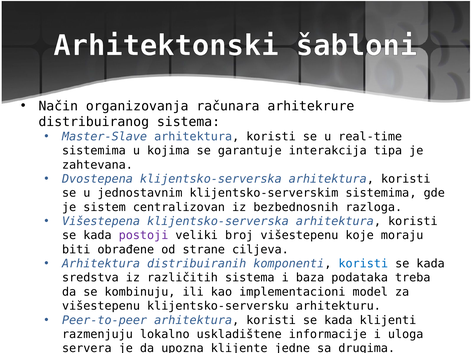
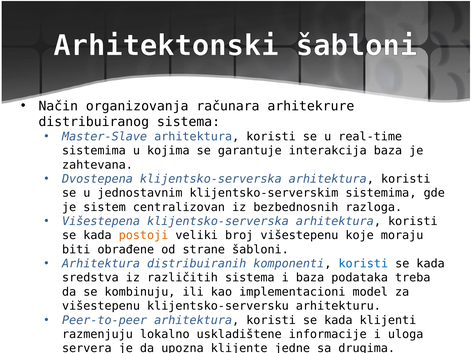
interakcija tipa: tipa -> baza
postoji colour: purple -> orange
strane ciljeva: ciljeva -> šabloni
